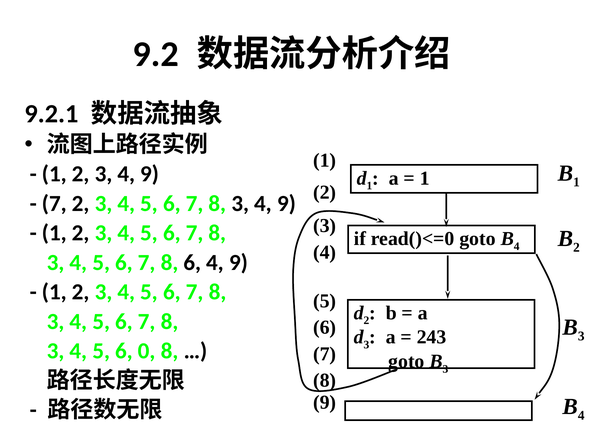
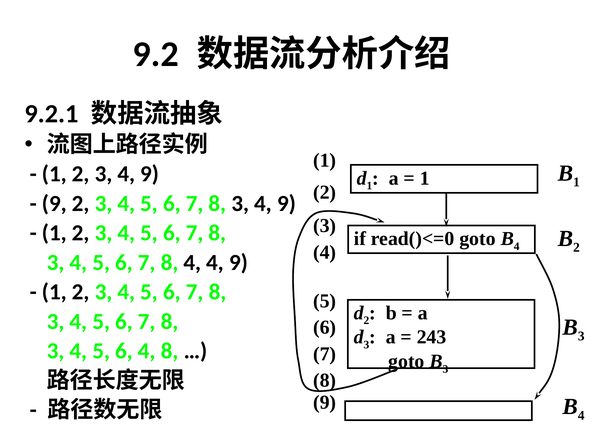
7 at (54, 204): 7 -> 9
8 6: 6 -> 4
6 0: 0 -> 4
